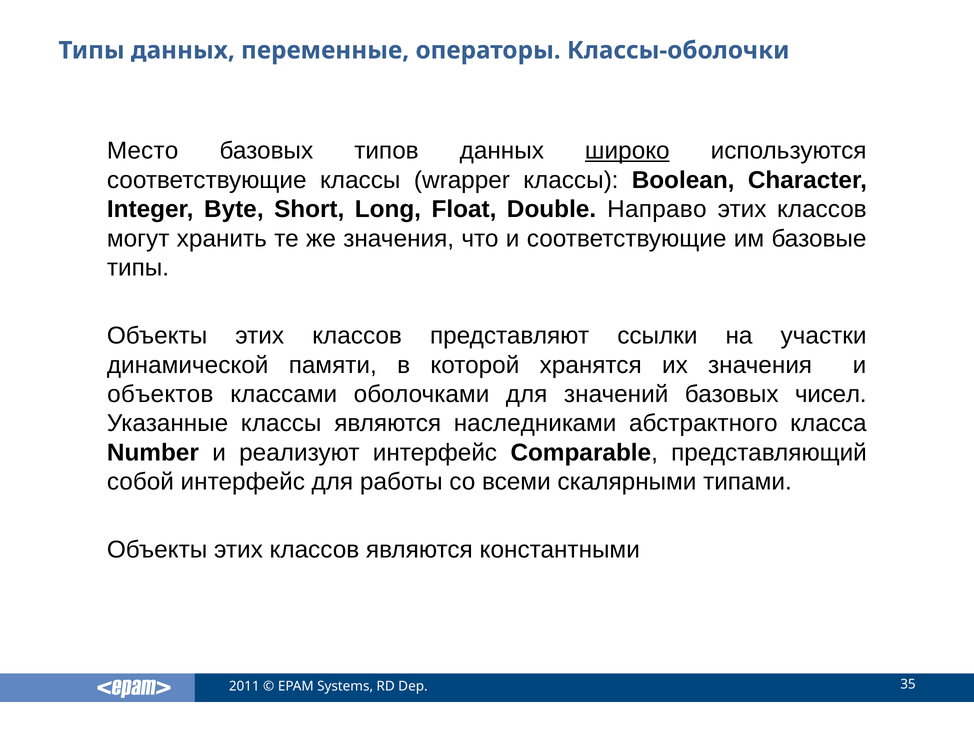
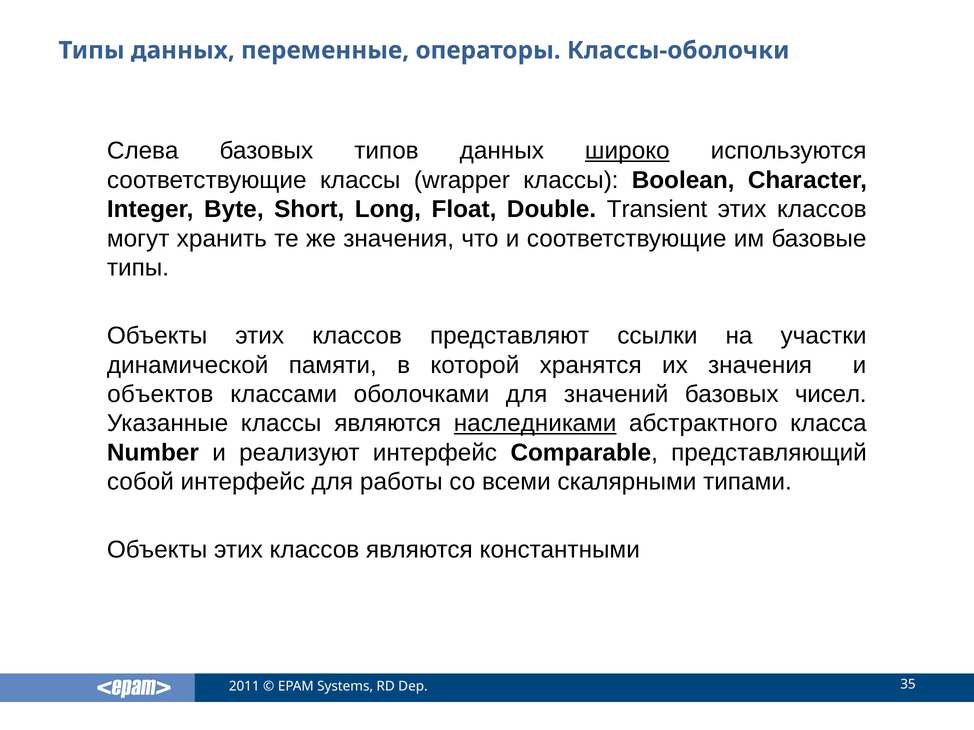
Место: Место -> Слева
Направо: Направо -> Transient
наследниками underline: none -> present
